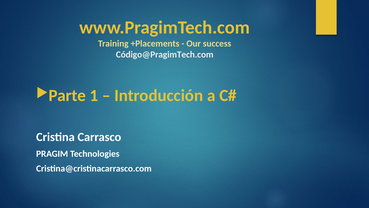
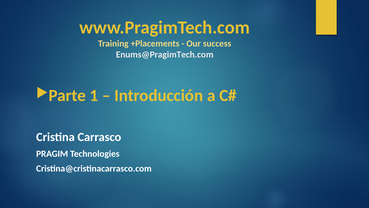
Código@PragimTech.com: Código@PragimTech.com -> Enums@PragimTech.com
